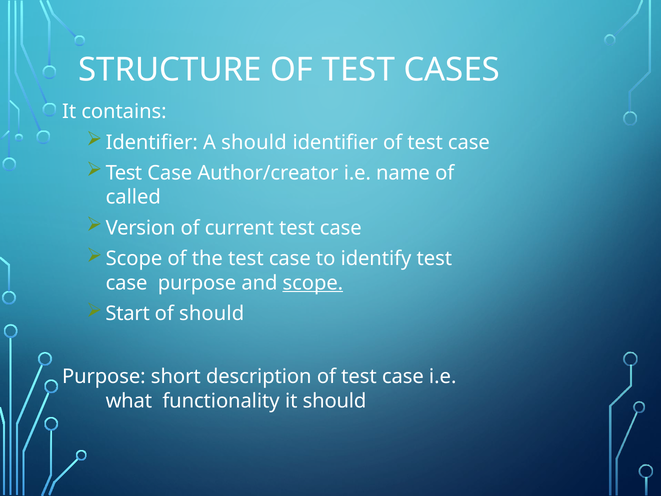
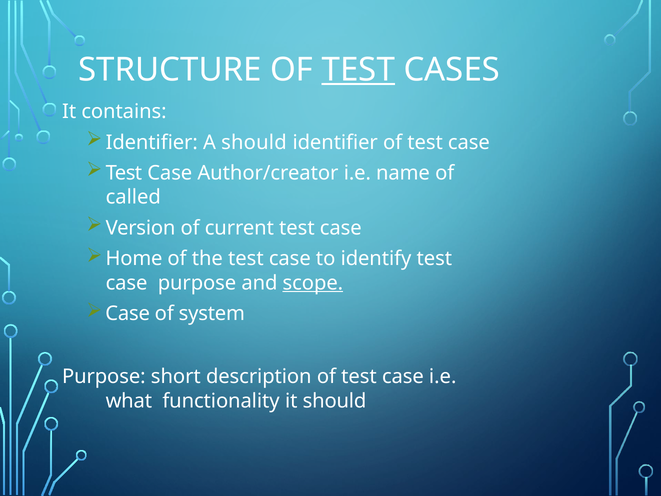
TEST at (358, 70) underline: none -> present
Scope at (134, 259): Scope -> Home
Start at (128, 314): Start -> Case
of should: should -> system
